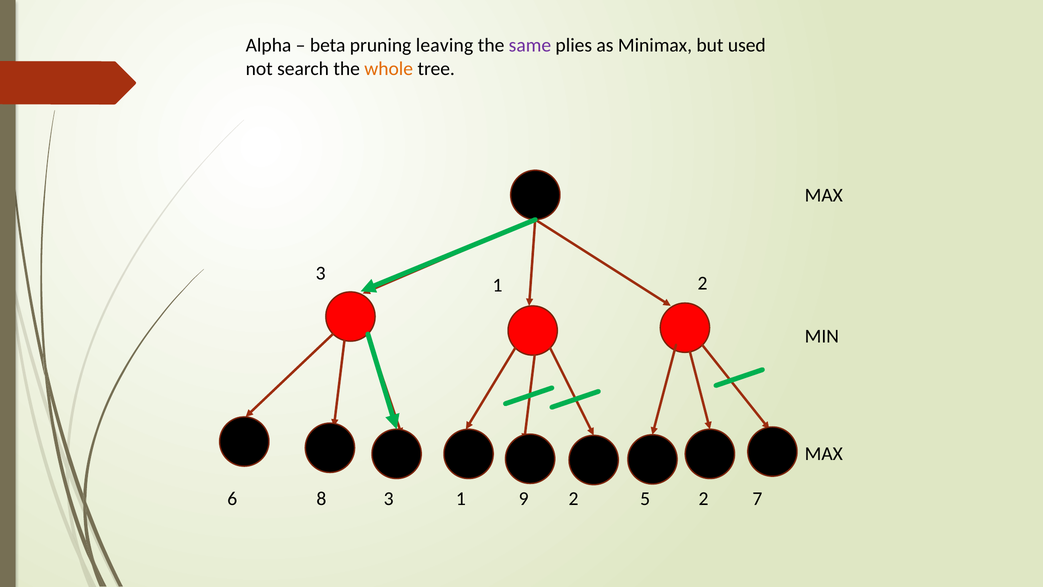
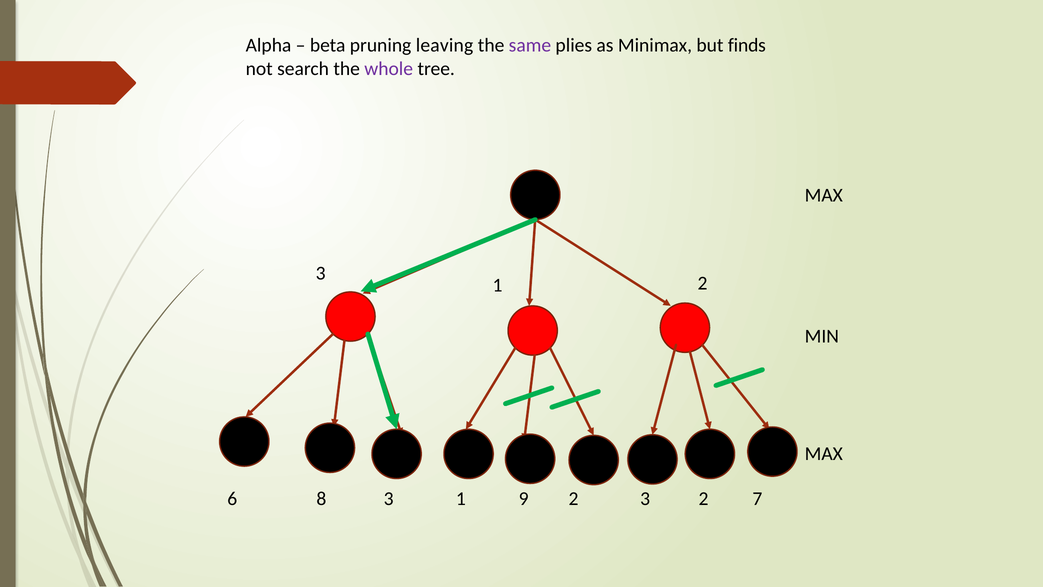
used: used -> finds
whole colour: orange -> purple
2 5: 5 -> 3
